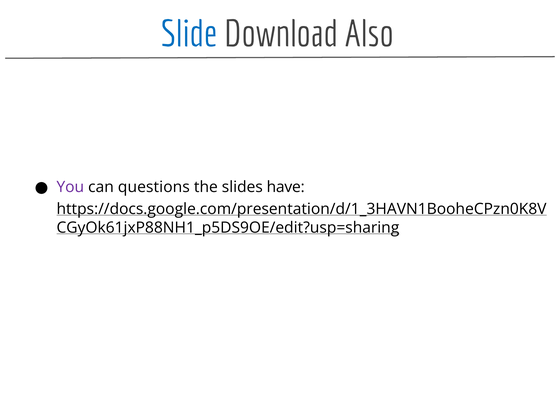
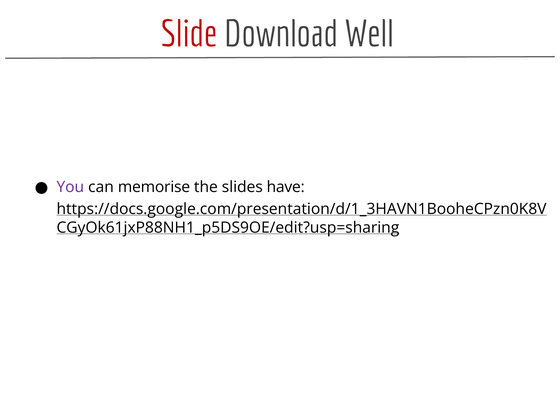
Slide colour: blue -> red
Also: Also -> Well
questions: questions -> memorise
